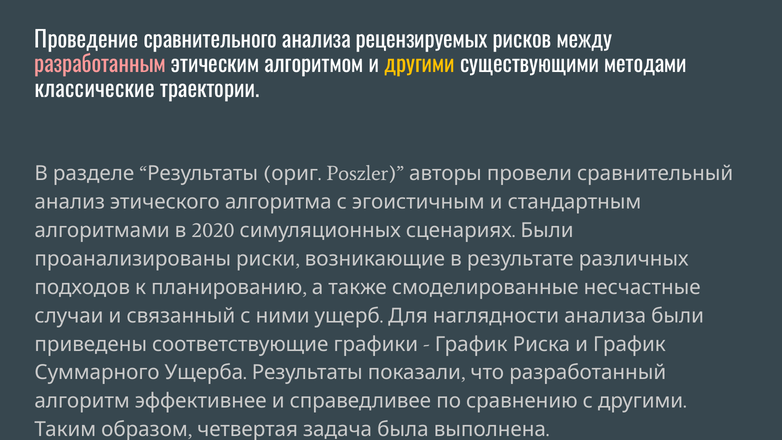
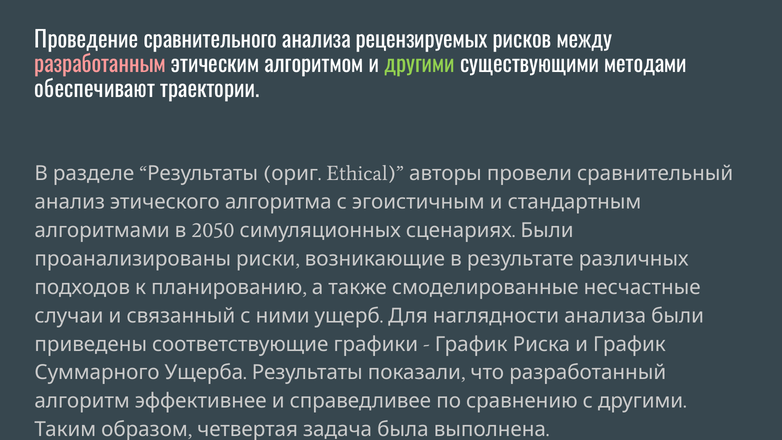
другими colour: yellow -> light green
классические: классические -> обеспечивают
Poszler: Poszler -> Ethical
2020: 2020 -> 2050
